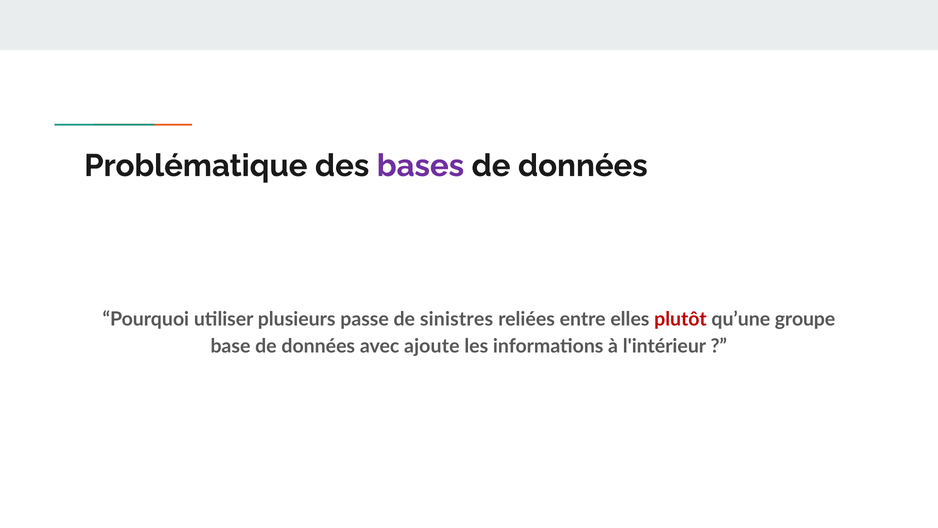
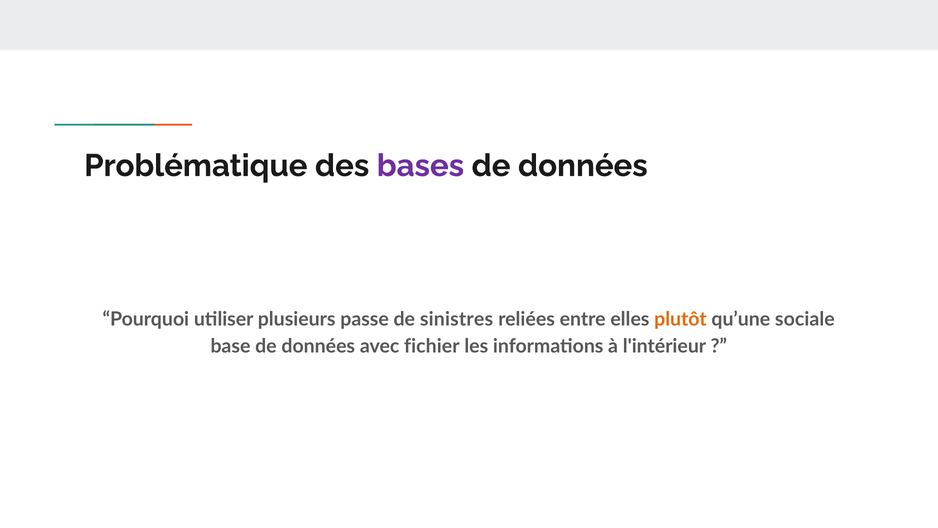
plutôt colour: red -> orange
groupe: groupe -> sociale
ajoute: ajoute -> fichier
